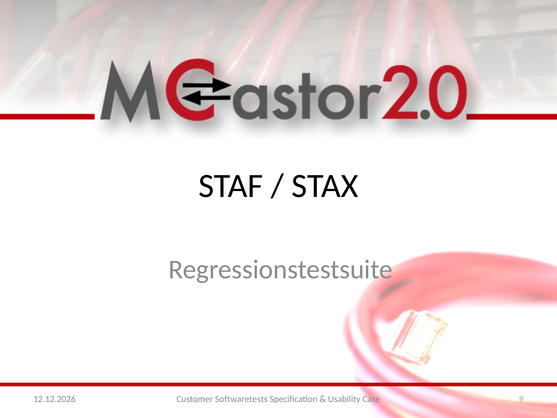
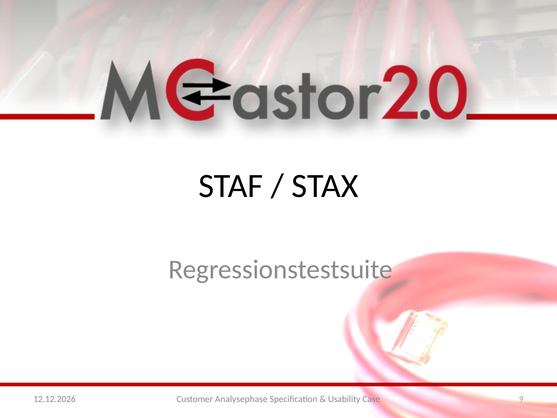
Softwaretests: Softwaretests -> Analysephase
